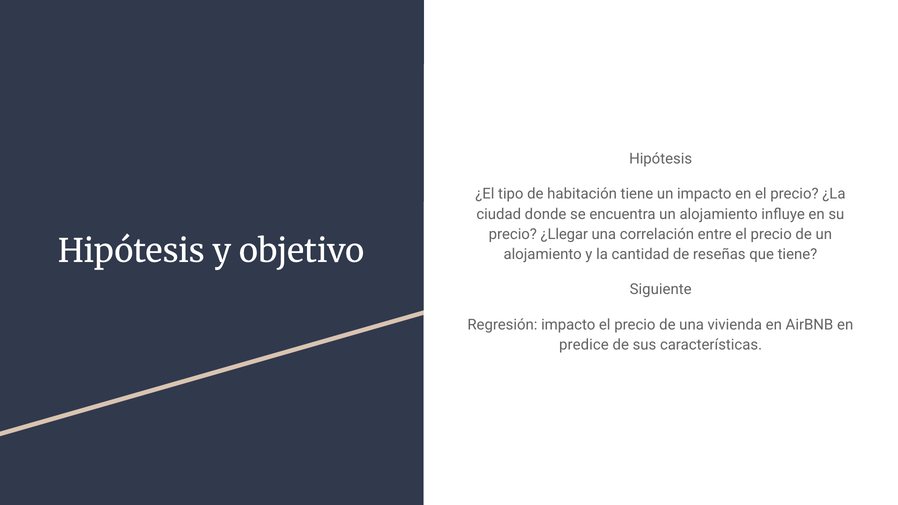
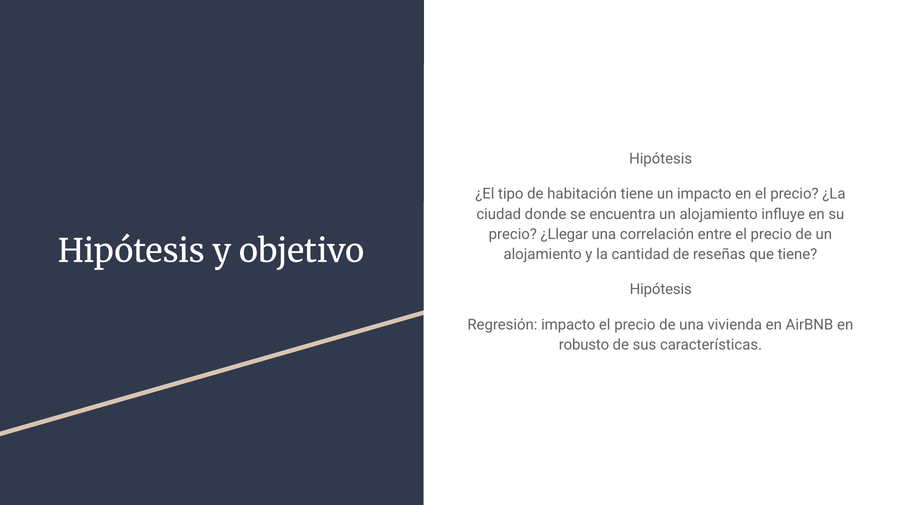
Siguiente at (661, 290): Siguiente -> Hipótesis
predice: predice -> robusto
